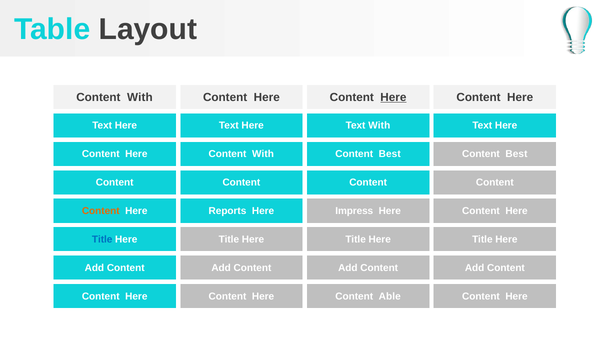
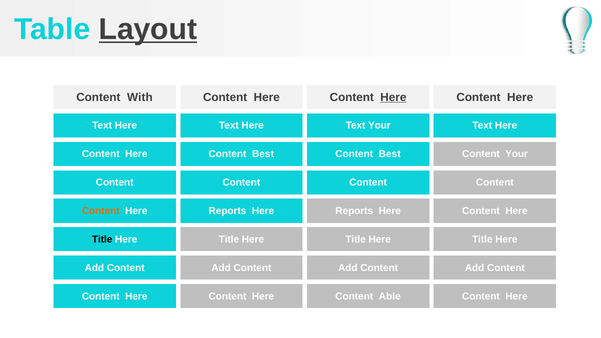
Layout underline: none -> present
Text With: With -> Your
Here Content With: With -> Best
Best at (516, 154): Best -> Your
Impress at (354, 211): Impress -> Reports
Title at (102, 239) colour: blue -> black
